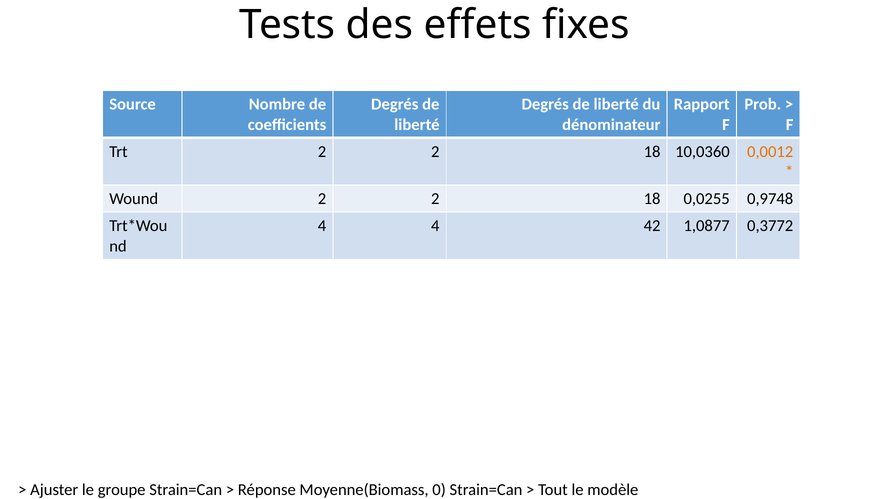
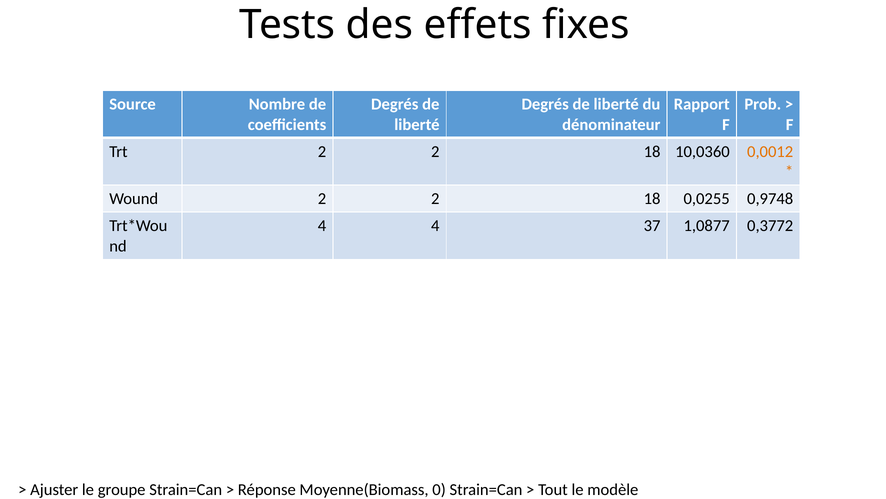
42: 42 -> 37
